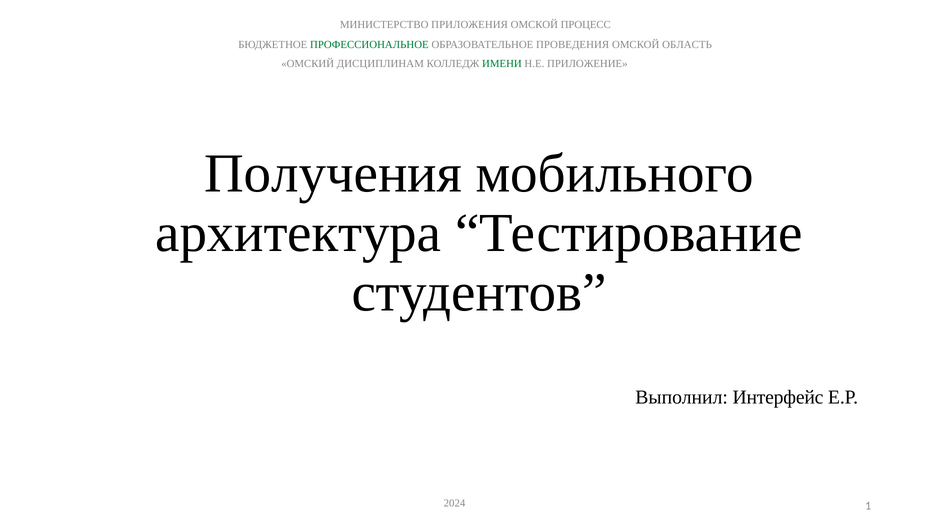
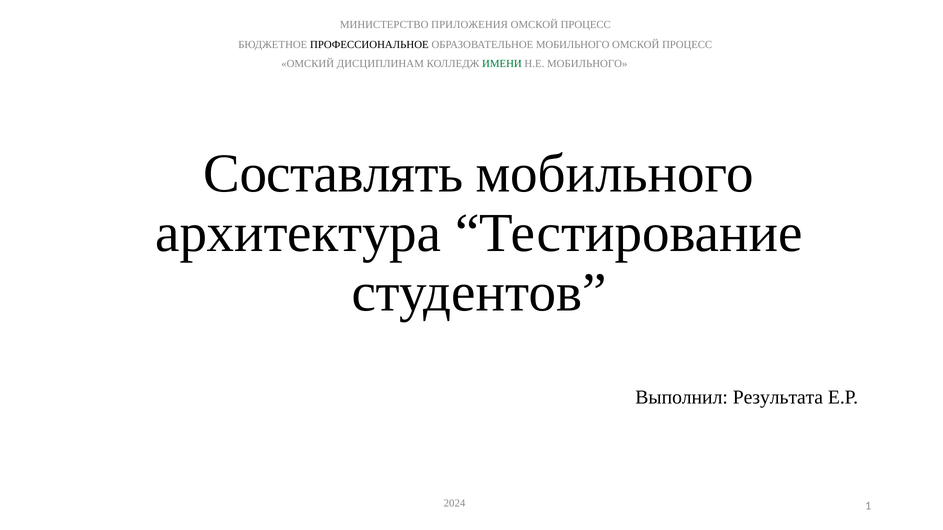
ПРОФЕССИОНАЛЬНОЕ colour: green -> black
ОБРАЗОВАТЕЛЬНОЕ ПРОВЕДЕНИЯ: ПРОВЕДЕНИЯ -> МОБИЛЬНОГО
ОБЛАСТЬ at (687, 44): ОБЛАСТЬ -> ПРОЦЕСС
Н.Е ПРИЛОЖЕНИЕ: ПРИЛОЖЕНИЕ -> МОБИЛЬНОГО
Получения: Получения -> Составлять
Интерфейс: Интерфейс -> Результата
